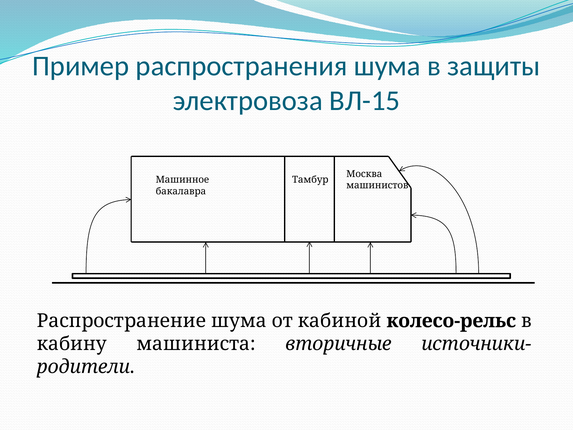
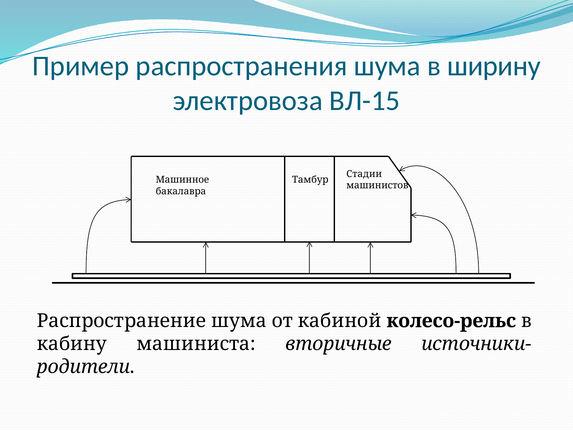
защиты: защиты -> ширину
Москва: Москва -> Стадии
